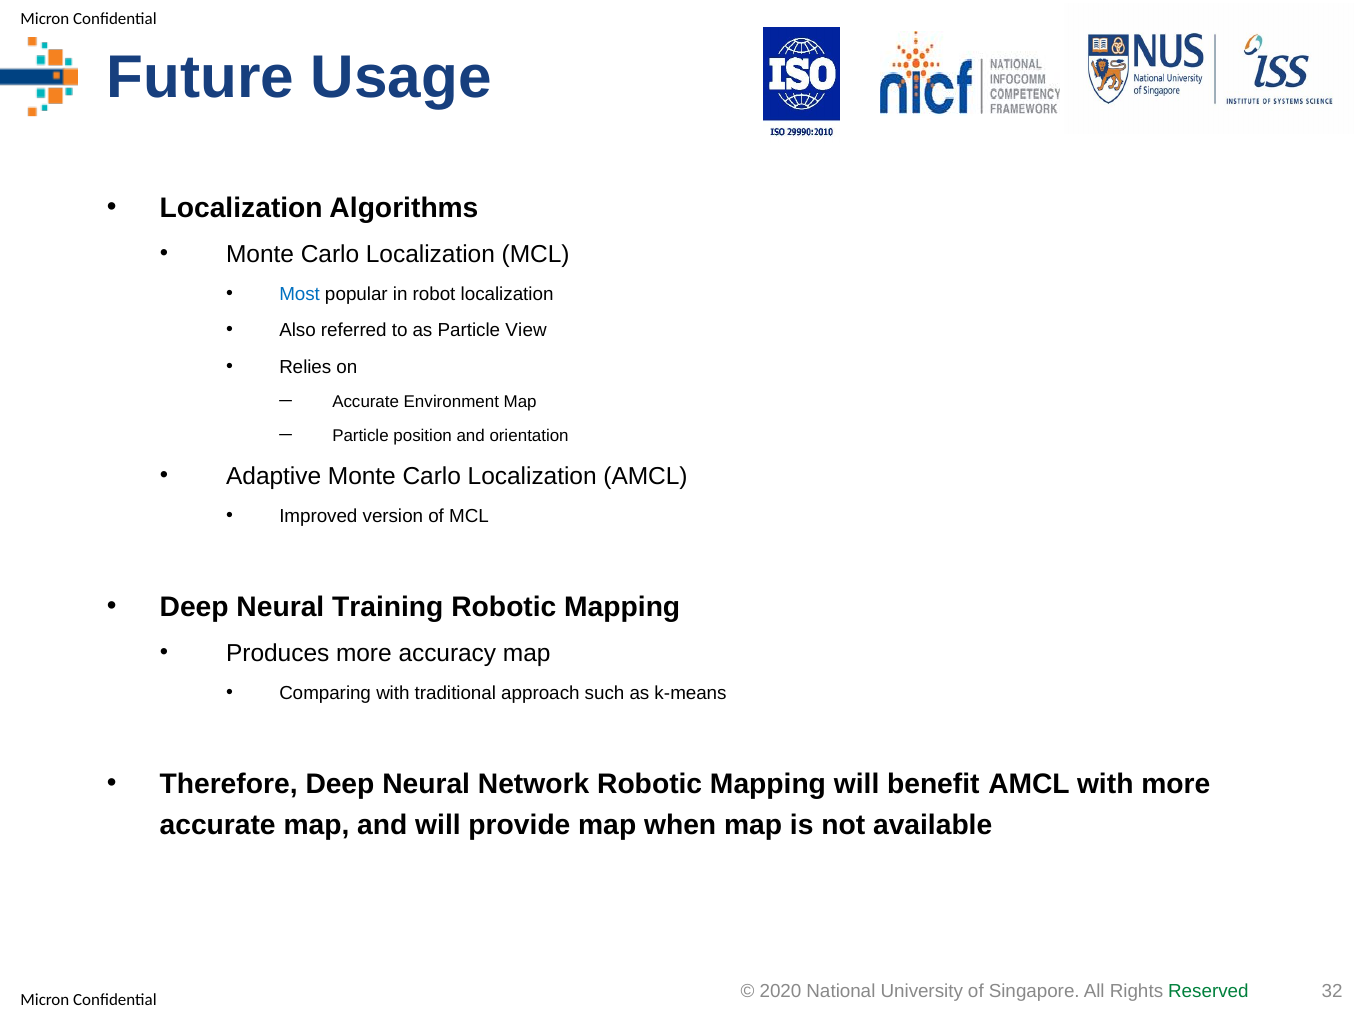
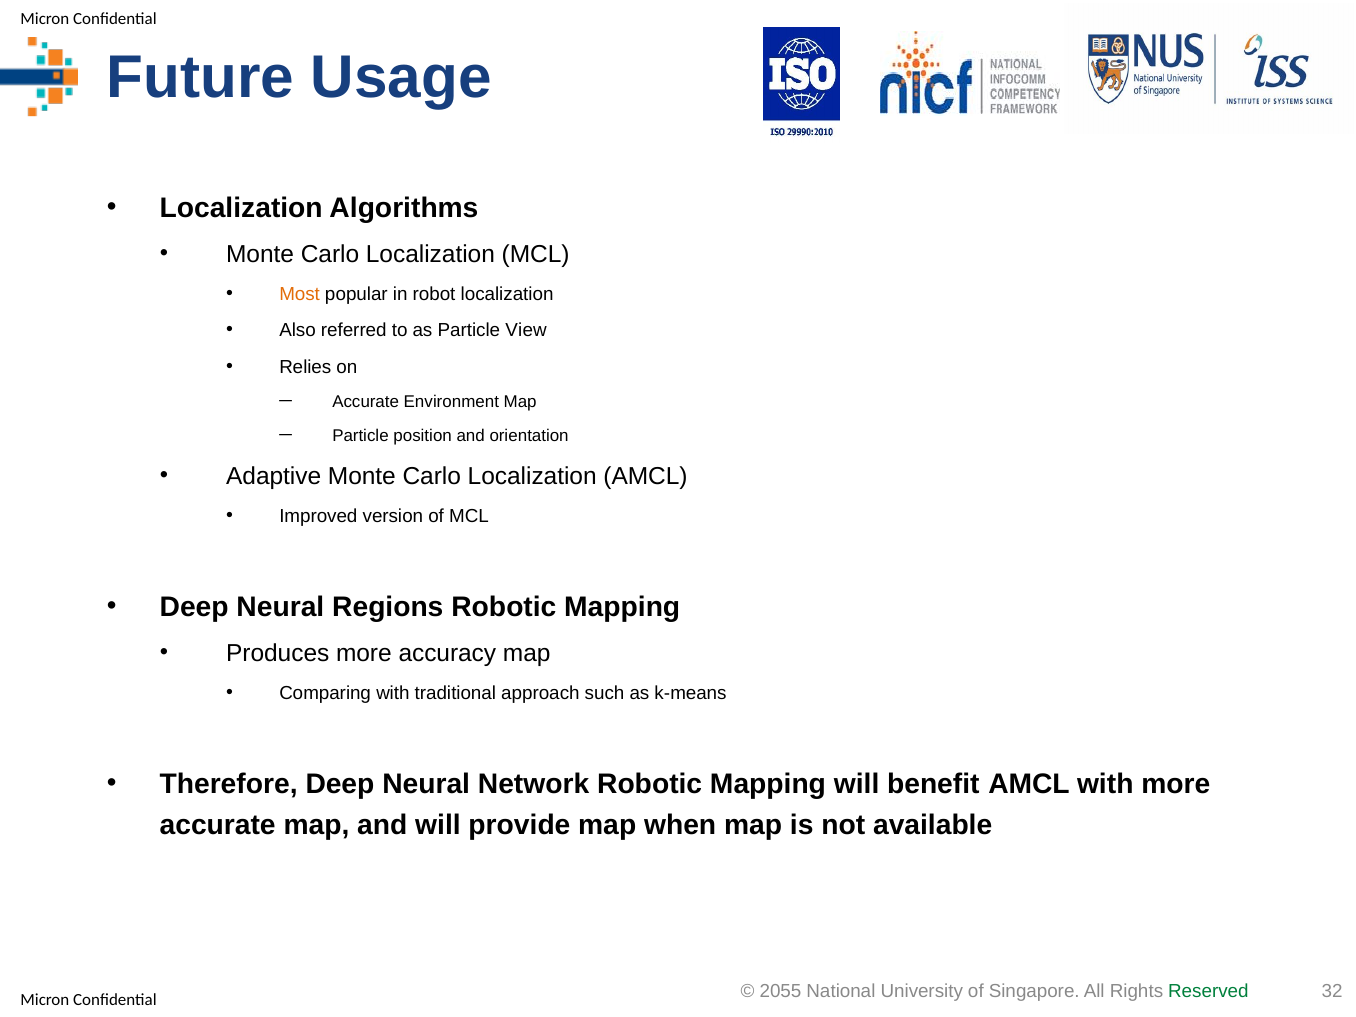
Most colour: blue -> orange
Training: Training -> Regions
2020: 2020 -> 2055
